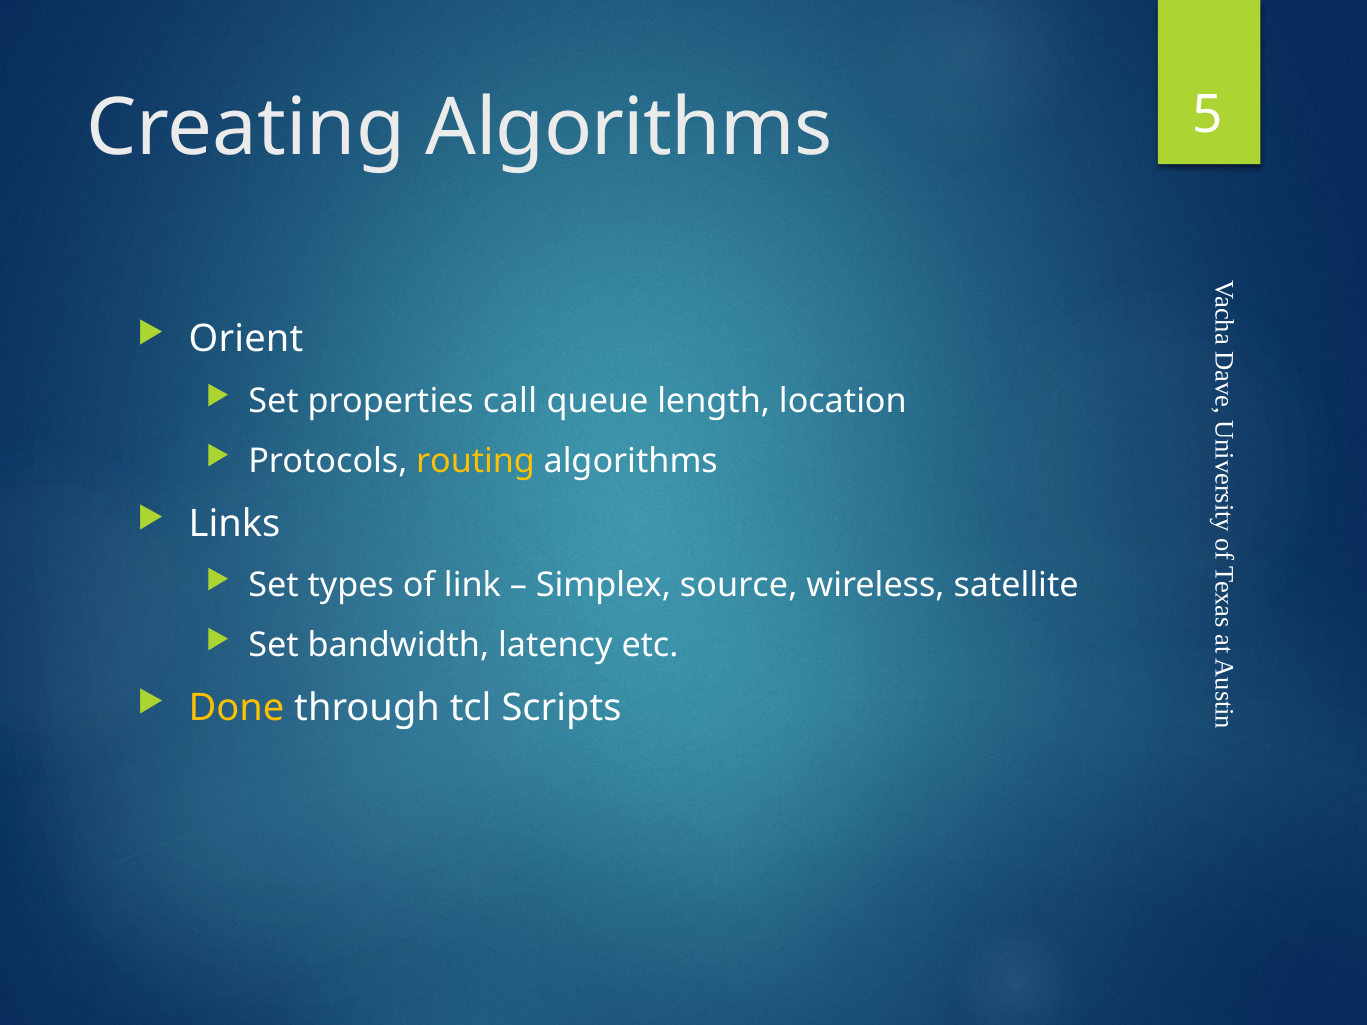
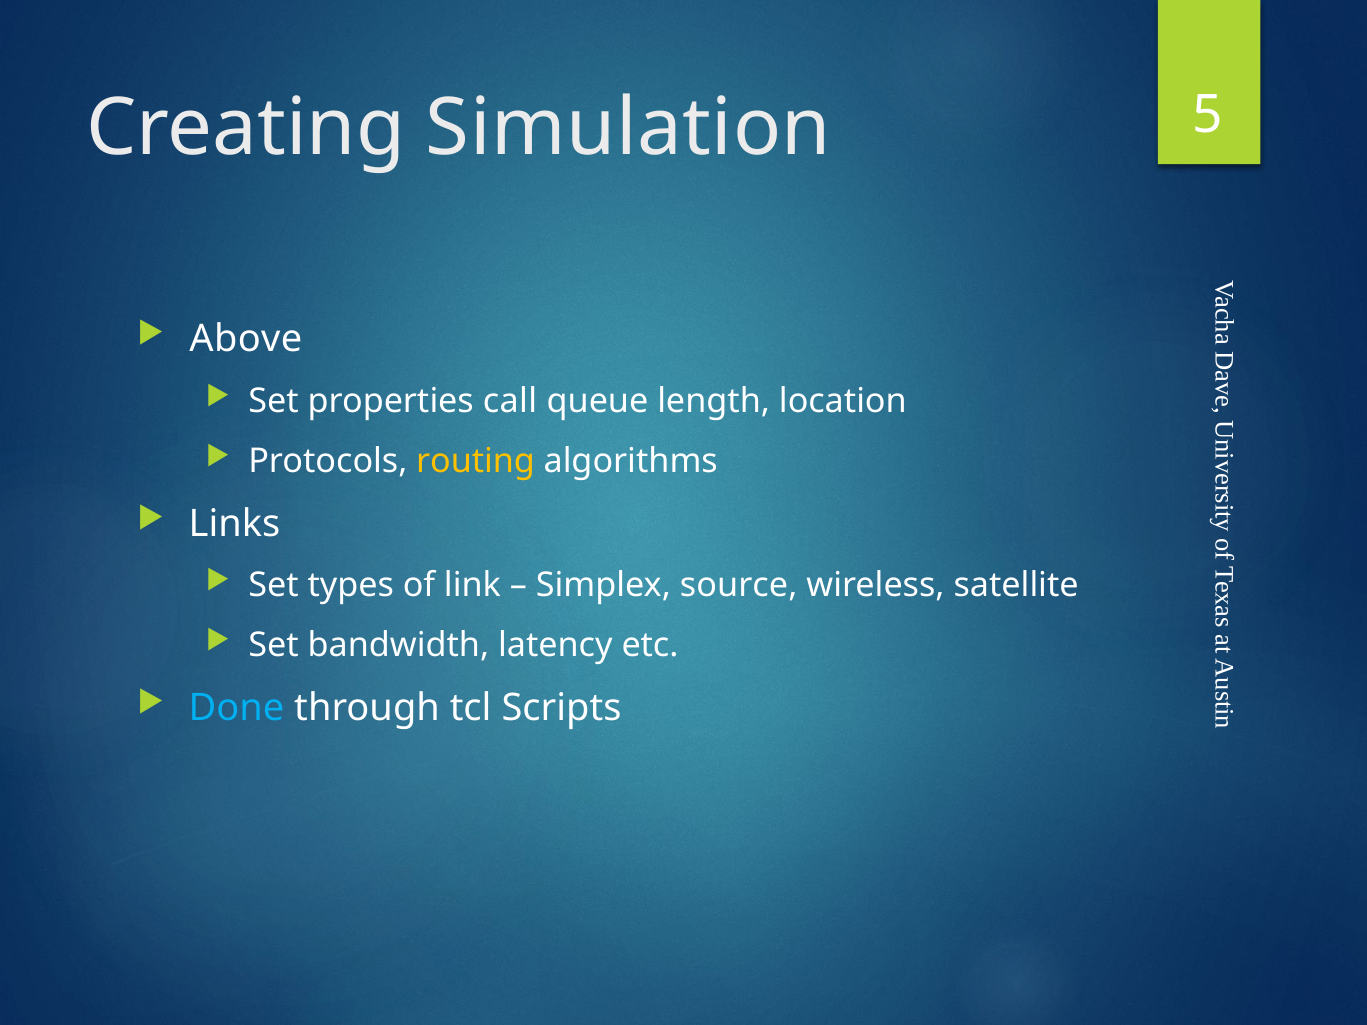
Creating Algorithms: Algorithms -> Simulation
Orient: Orient -> Above
Done colour: yellow -> light blue
